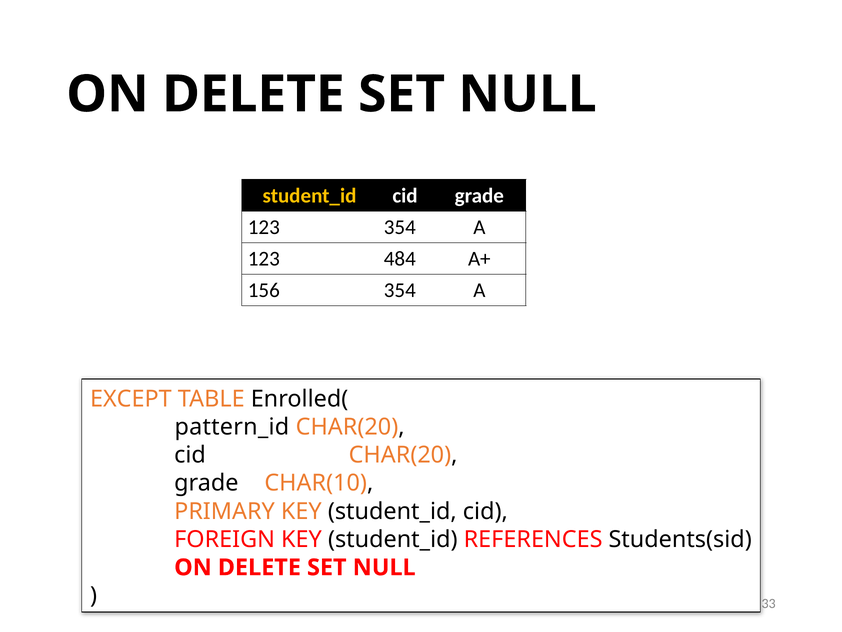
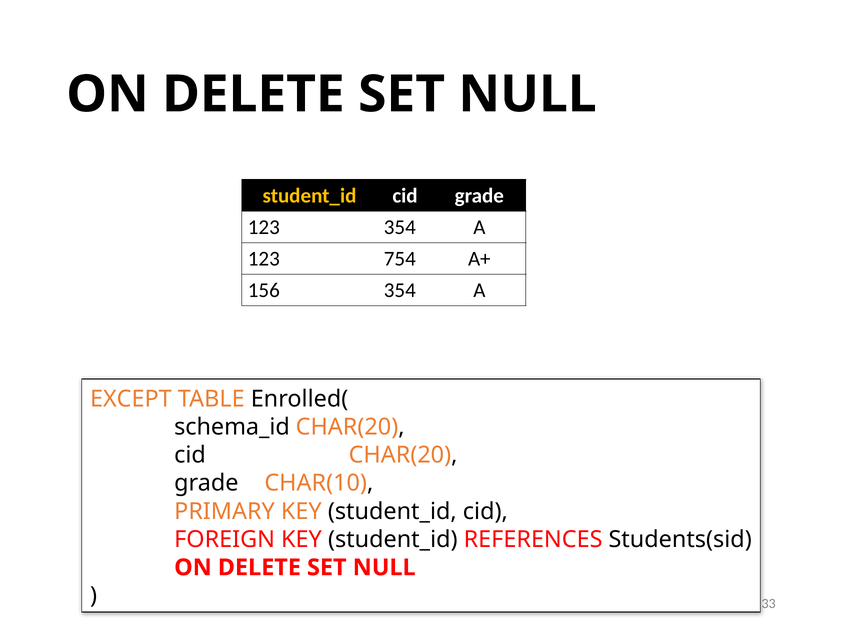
484: 484 -> 754
pattern_id: pattern_id -> schema_id
